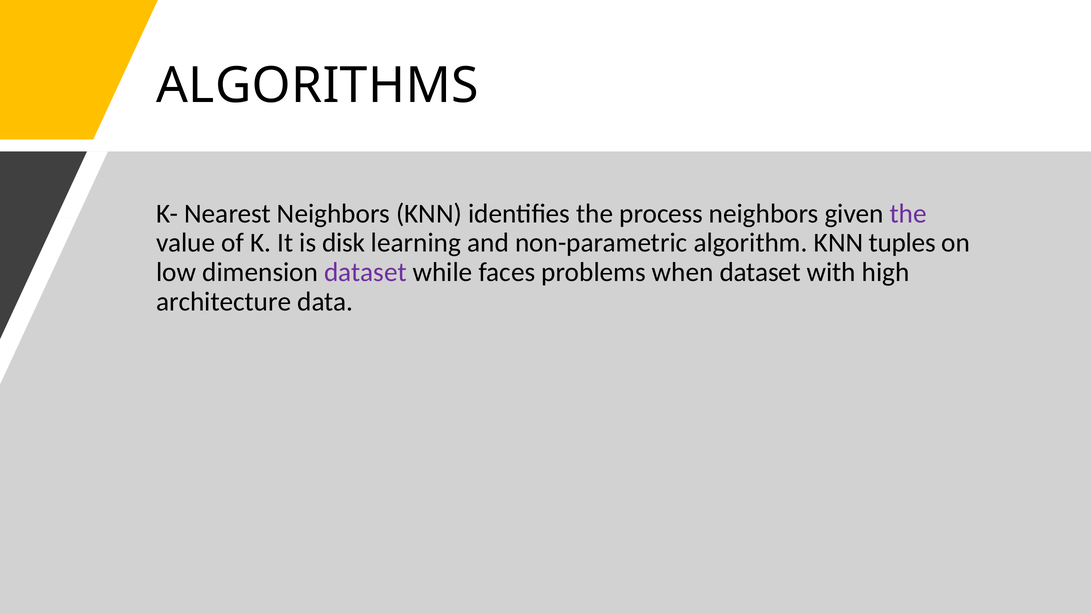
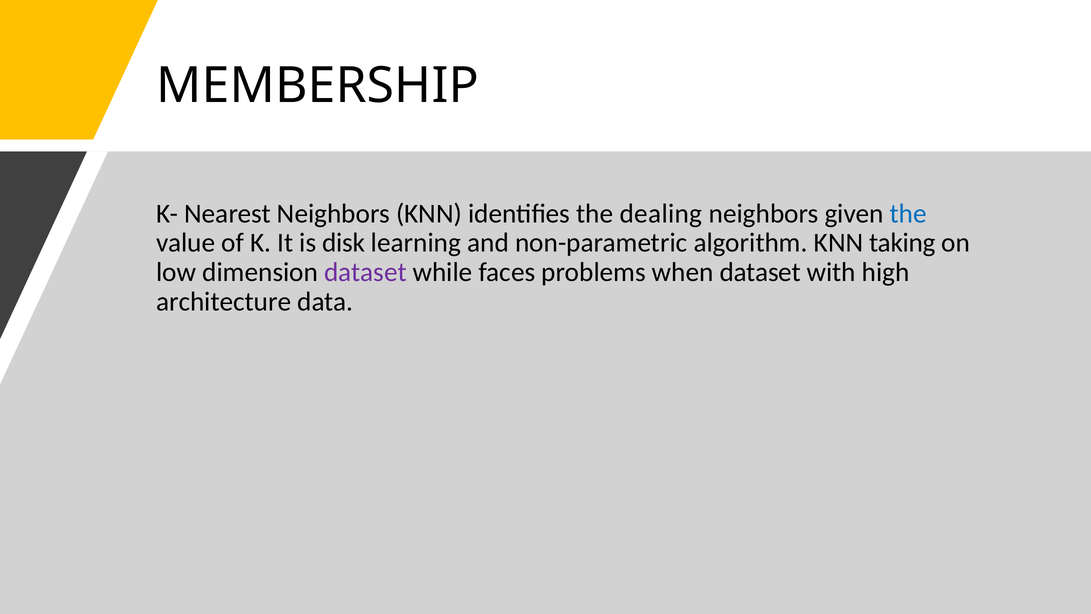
ALGORITHMS: ALGORITHMS -> MEMBERSHIP
process: process -> dealing
the at (908, 213) colour: purple -> blue
tuples: tuples -> taking
